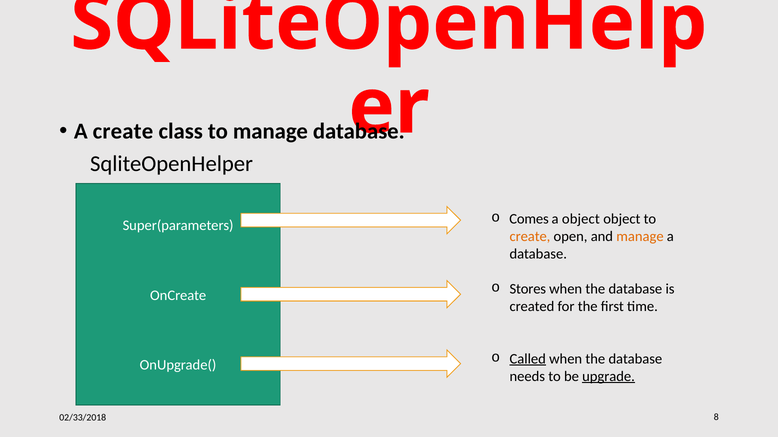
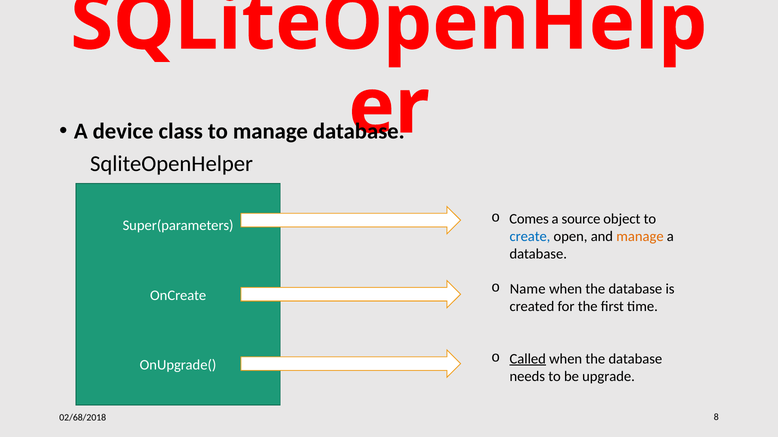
A create: create -> device
a object: object -> source
create at (530, 237) colour: orange -> blue
Stores: Stores -> Name
upgrade underline: present -> none
02/33/2018: 02/33/2018 -> 02/68/2018
